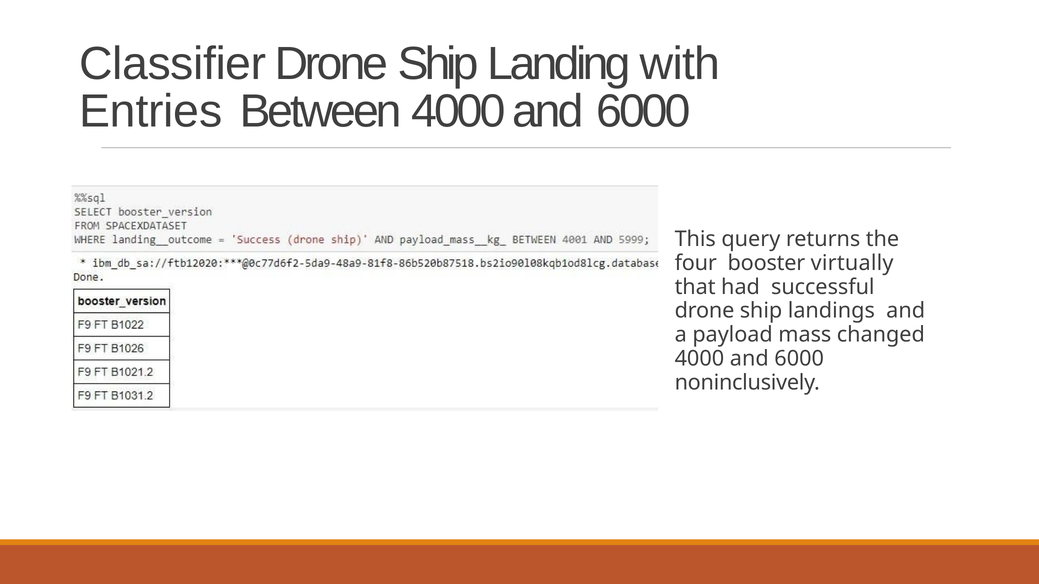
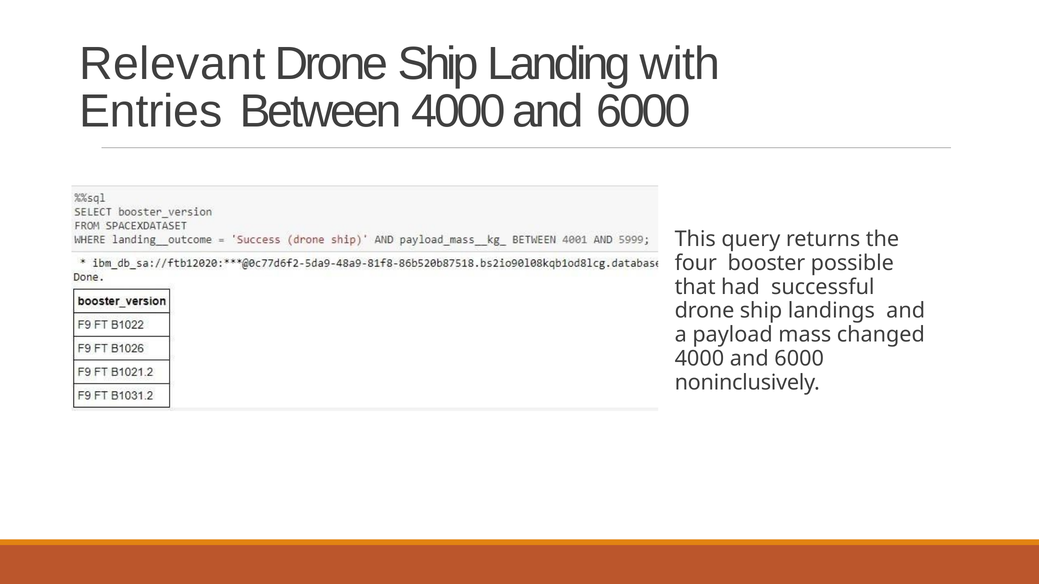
Classifier: Classifier -> Relevant
virtually: virtually -> possible
